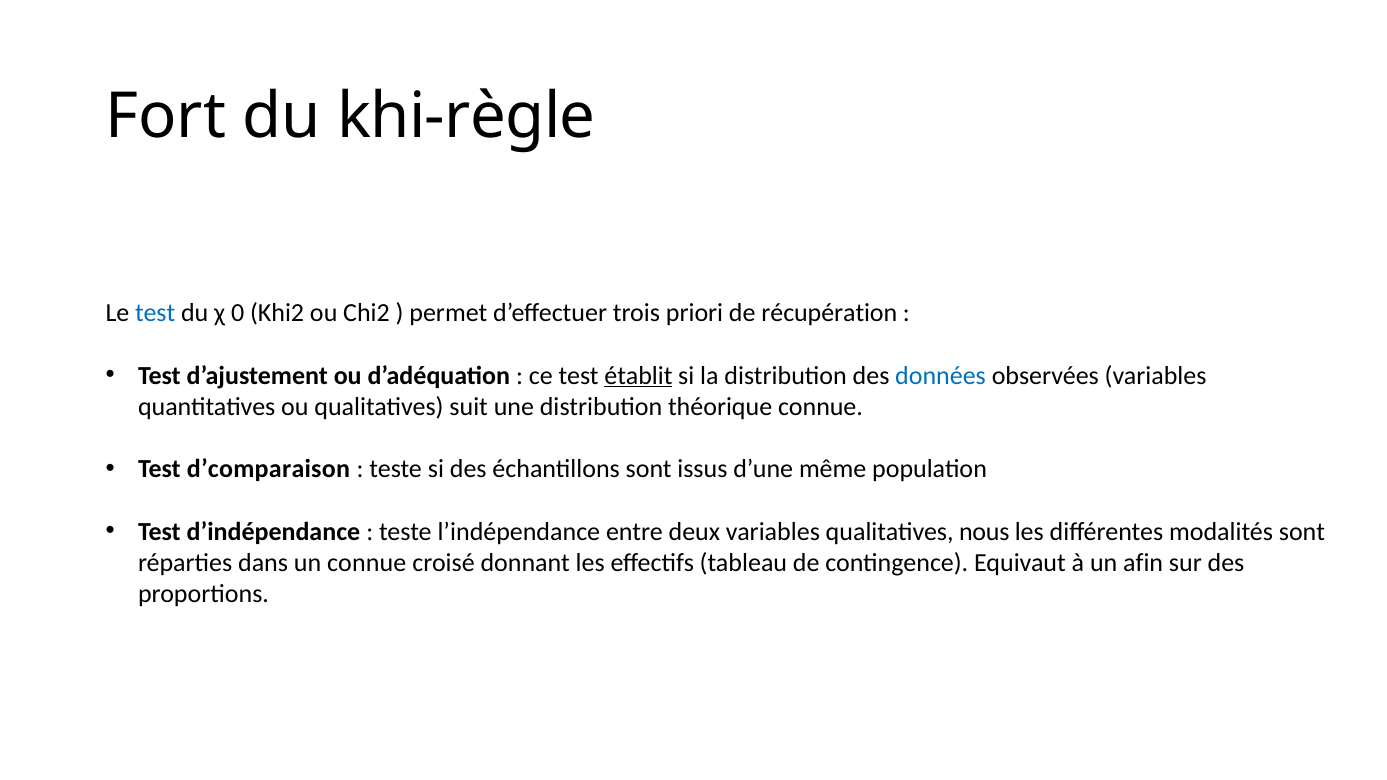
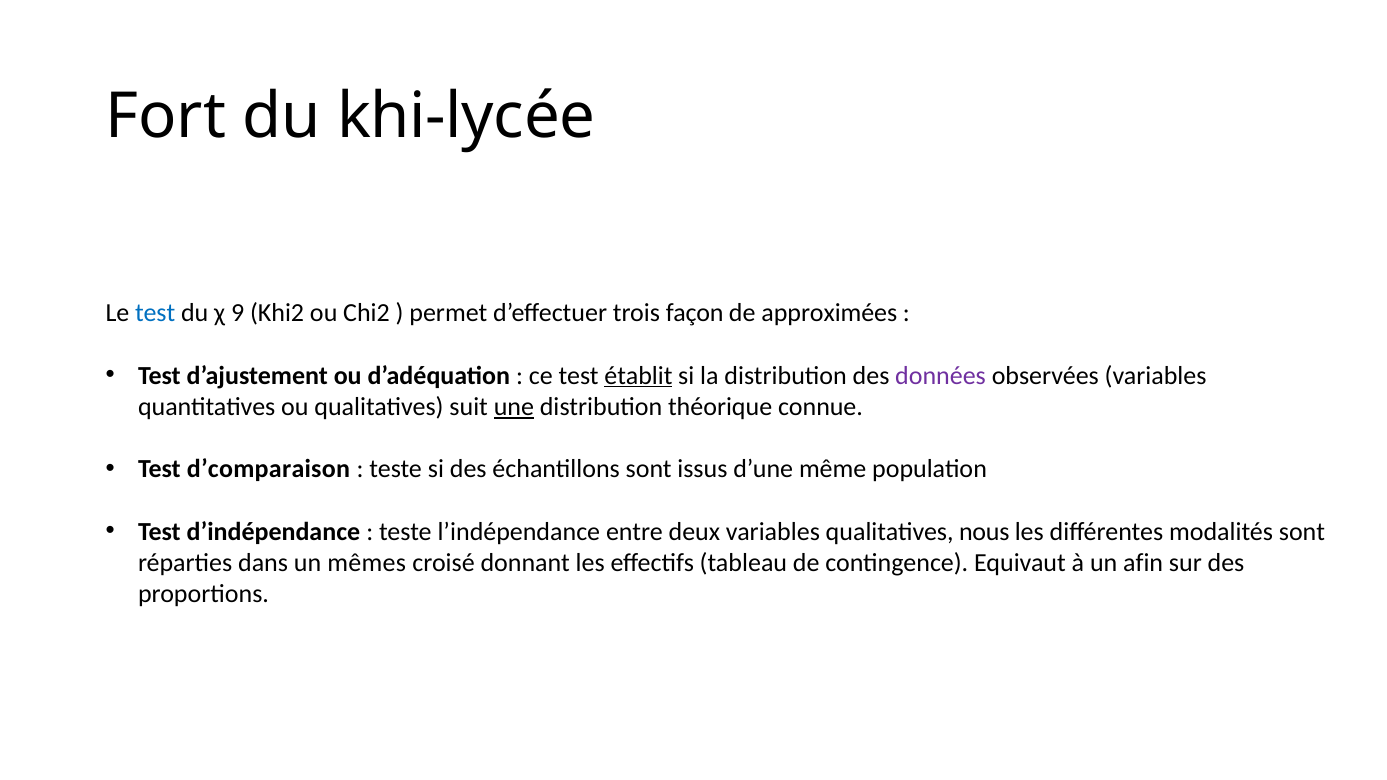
khi-règle: khi-règle -> khi-lycée
0: 0 -> 9
priori: priori -> façon
récupération: récupération -> approximées
données colour: blue -> purple
une underline: none -> present
un connue: connue -> mêmes
